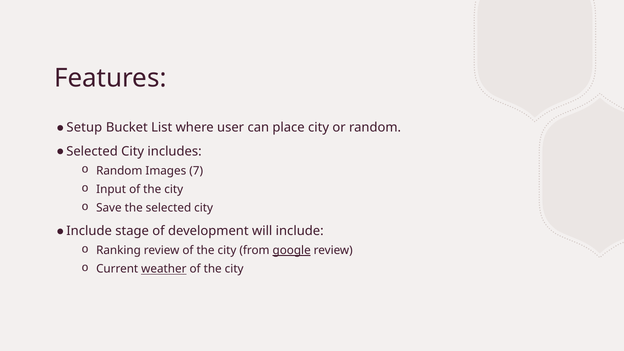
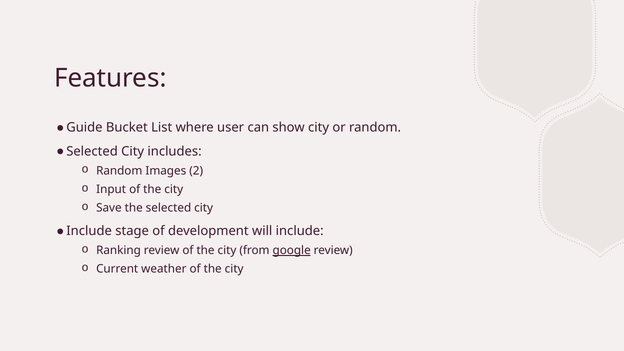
Setup: Setup -> Guide
place: place -> show
7: 7 -> 2
weather underline: present -> none
